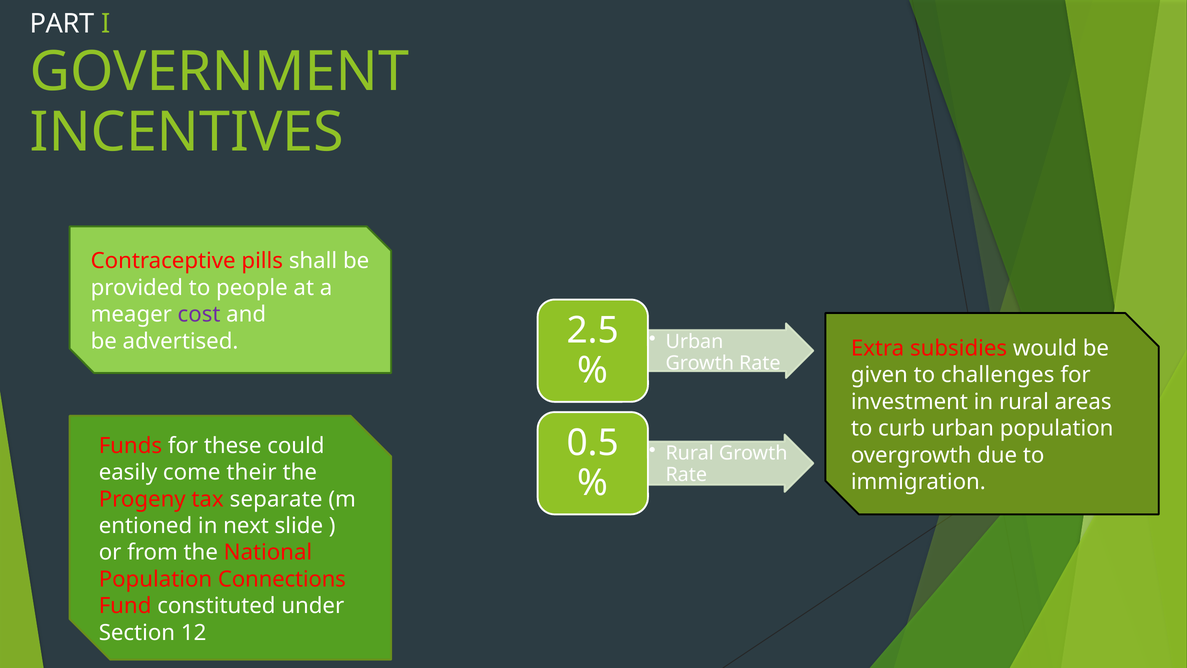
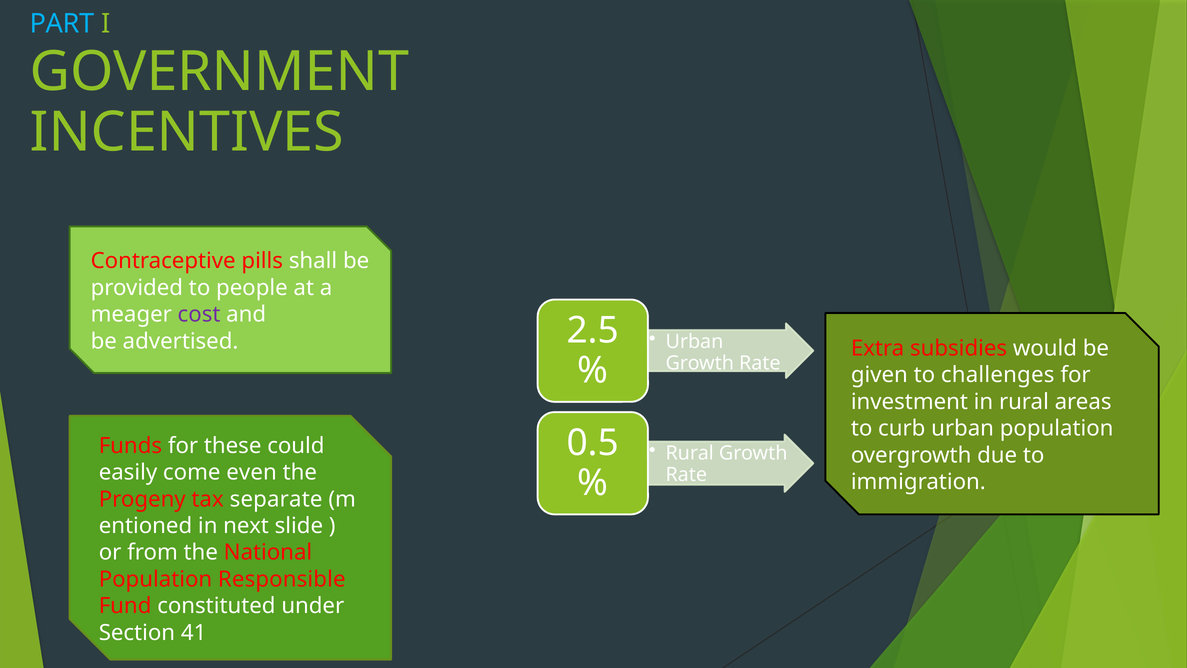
PART colour: white -> light blue
their: their -> even
Connections: Connections -> Responsible
12: 12 -> 41
